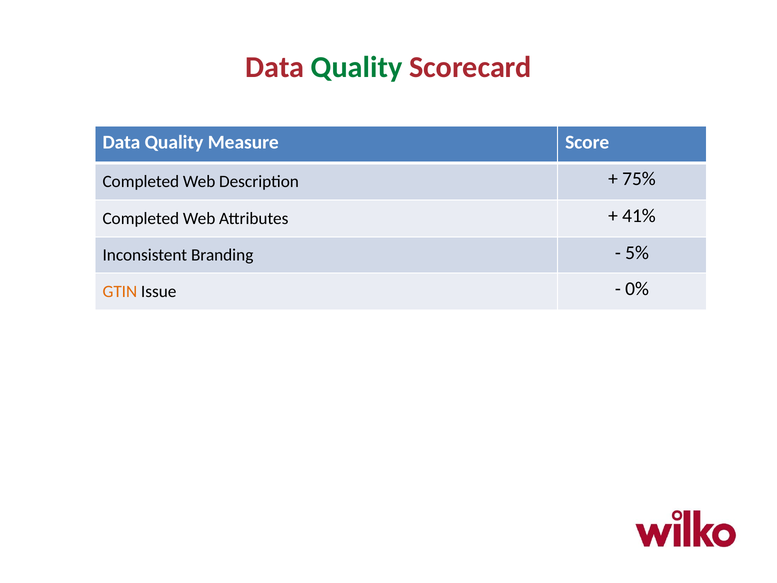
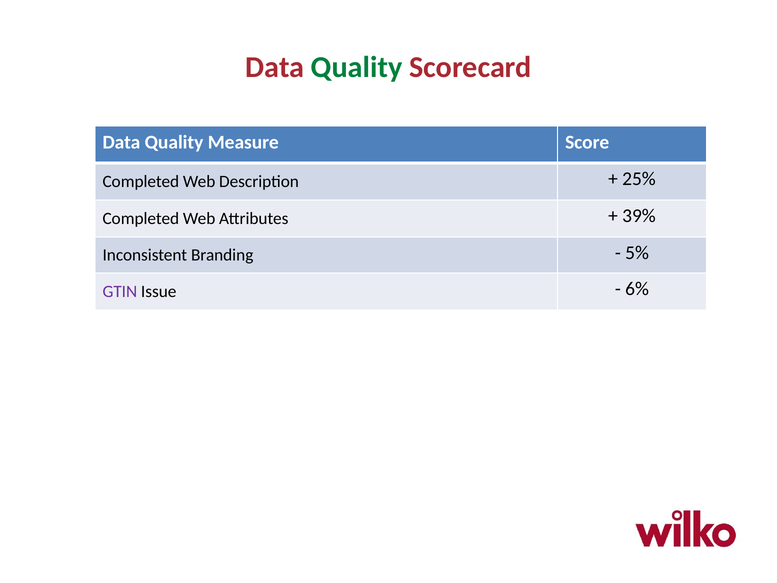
75%: 75% -> 25%
41%: 41% -> 39%
GTIN colour: orange -> purple
0%: 0% -> 6%
